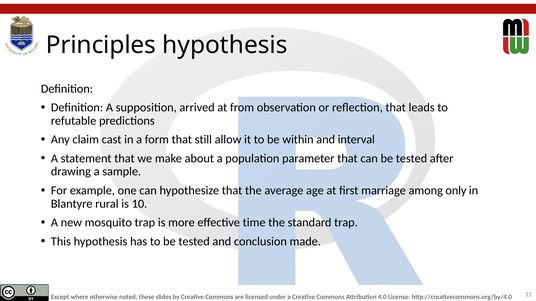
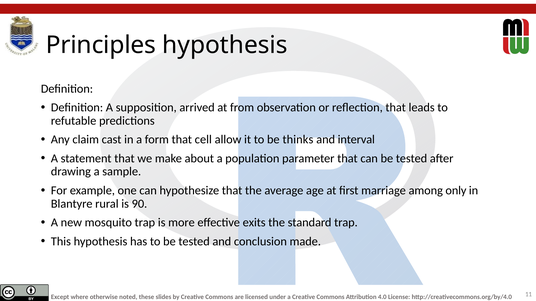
still: still -> cell
within: within -> thinks
10: 10 -> 90
time: time -> exits
